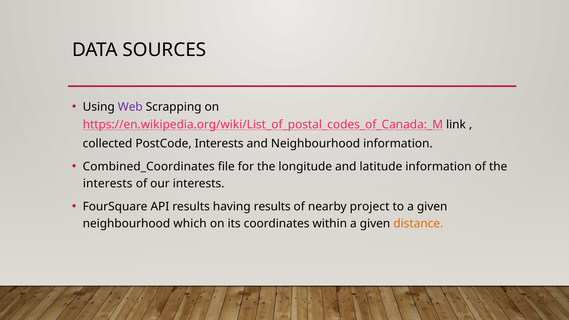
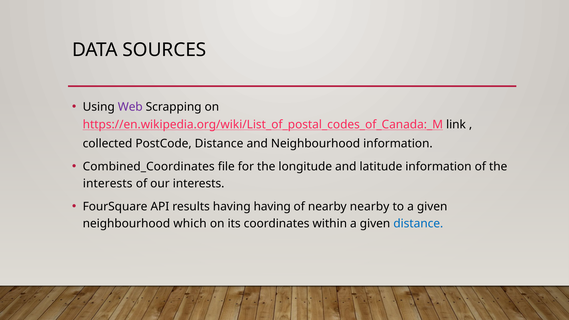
PostCode Interests: Interests -> Distance
having results: results -> having
nearby project: project -> nearby
distance at (418, 224) colour: orange -> blue
